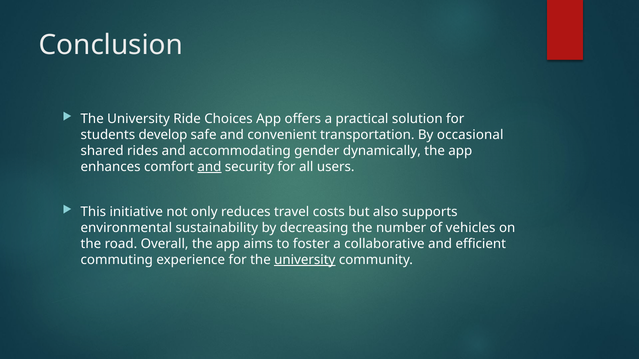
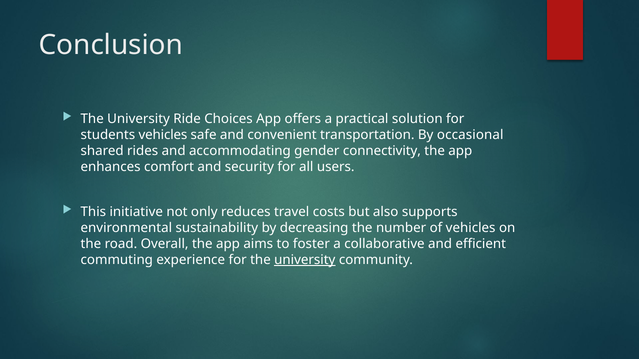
students develop: develop -> vehicles
dynamically: dynamically -> connectivity
and at (209, 167) underline: present -> none
